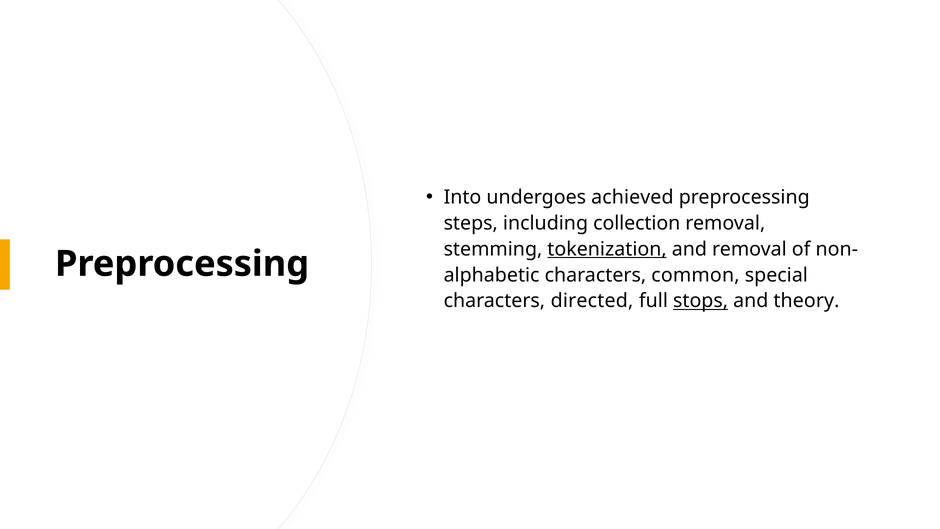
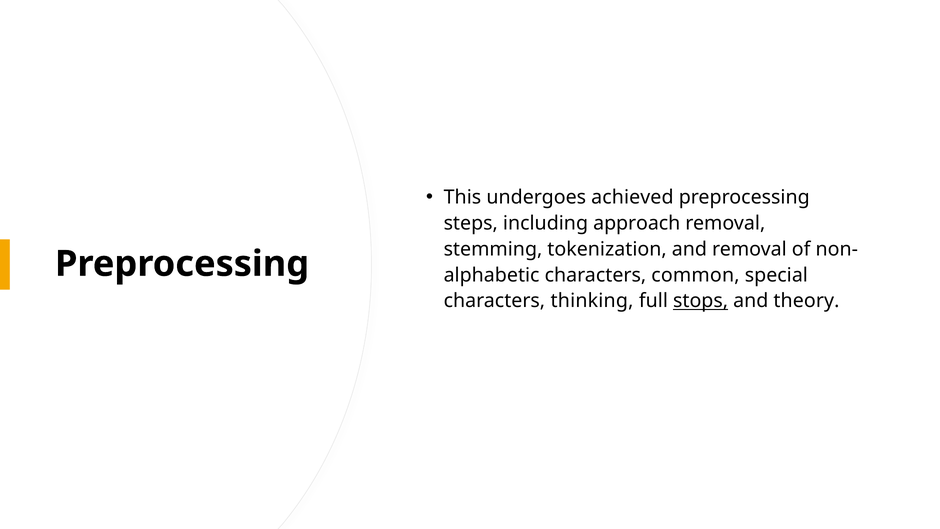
Into: Into -> This
collection: collection -> approach
tokenization underline: present -> none
directed: directed -> thinking
